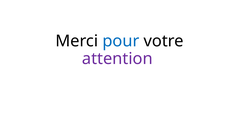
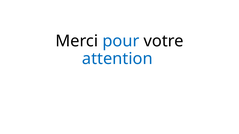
attention colour: purple -> blue
